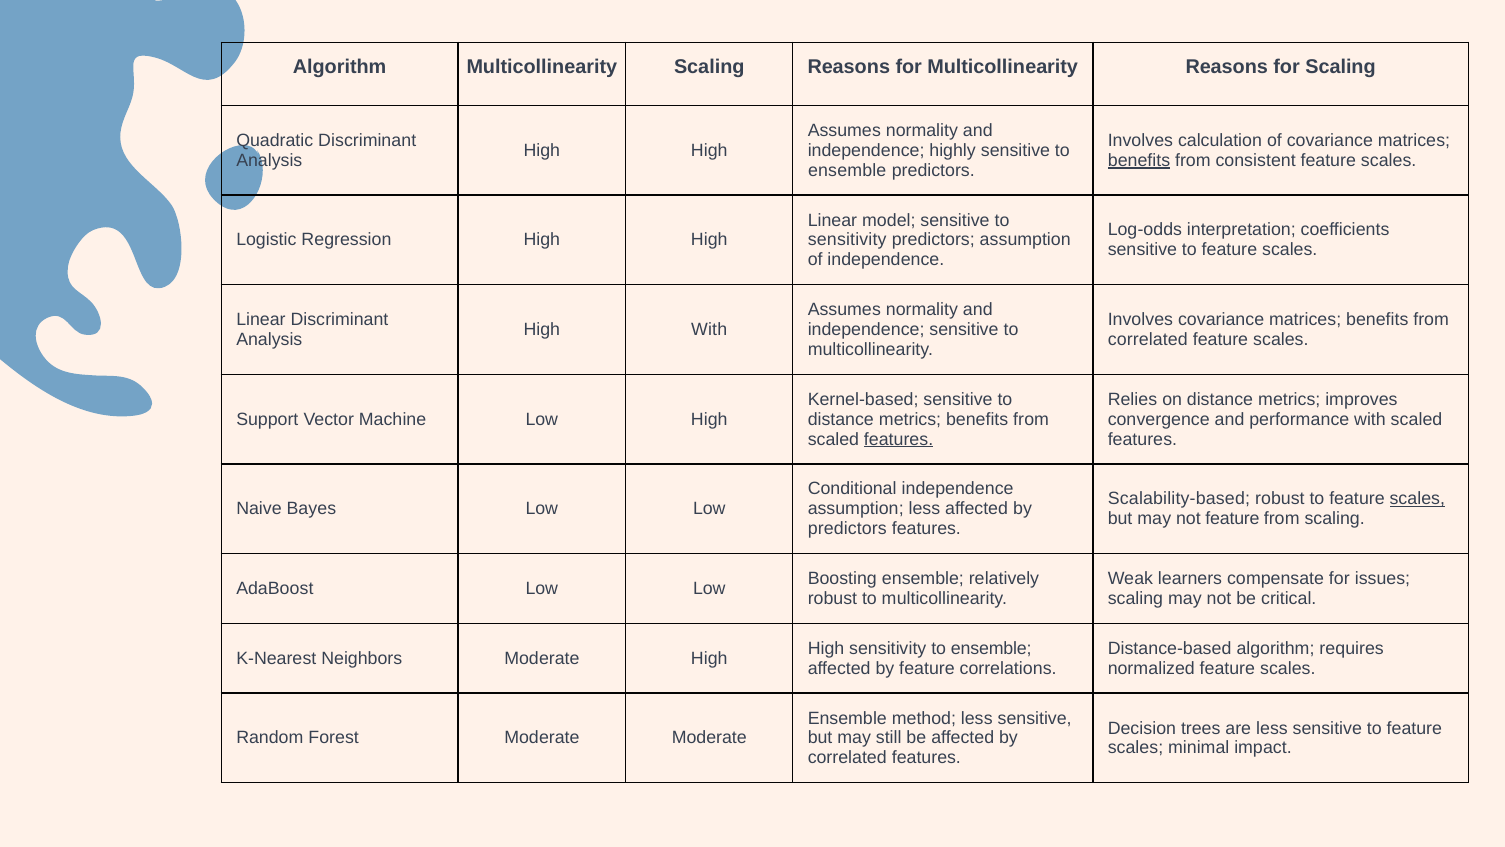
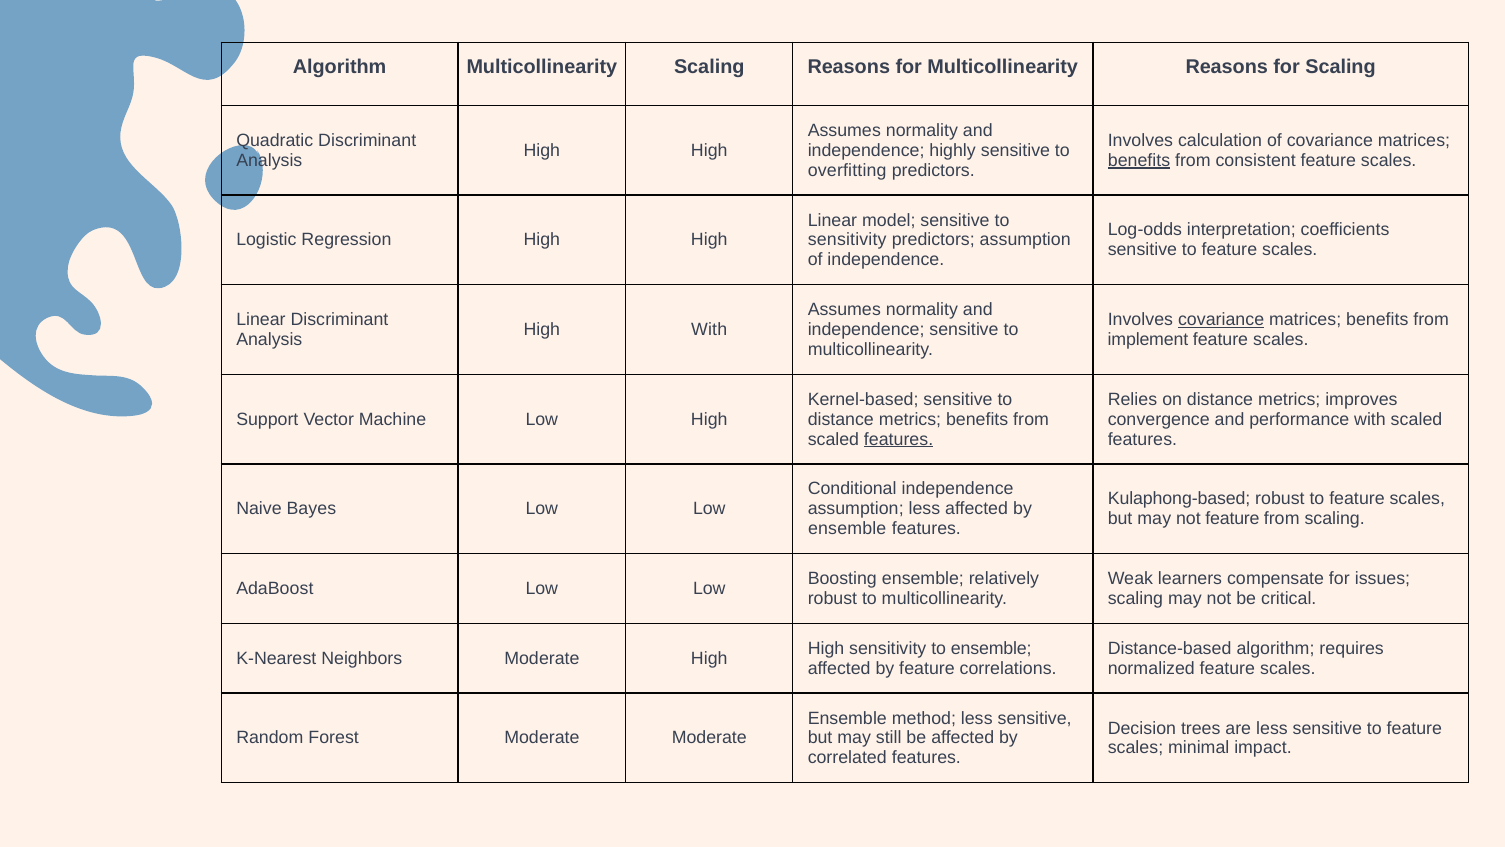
ensemble at (847, 170): ensemble -> overfitting
covariance at (1221, 320) underline: none -> present
correlated at (1148, 339): correlated -> implement
Scalability-based: Scalability-based -> Kulaphong-based
scales at (1417, 499) underline: present -> none
predictors at (847, 529): predictors -> ensemble
